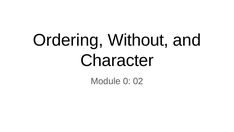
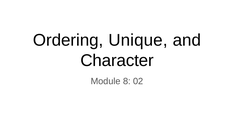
Without: Without -> Unique
0: 0 -> 8
